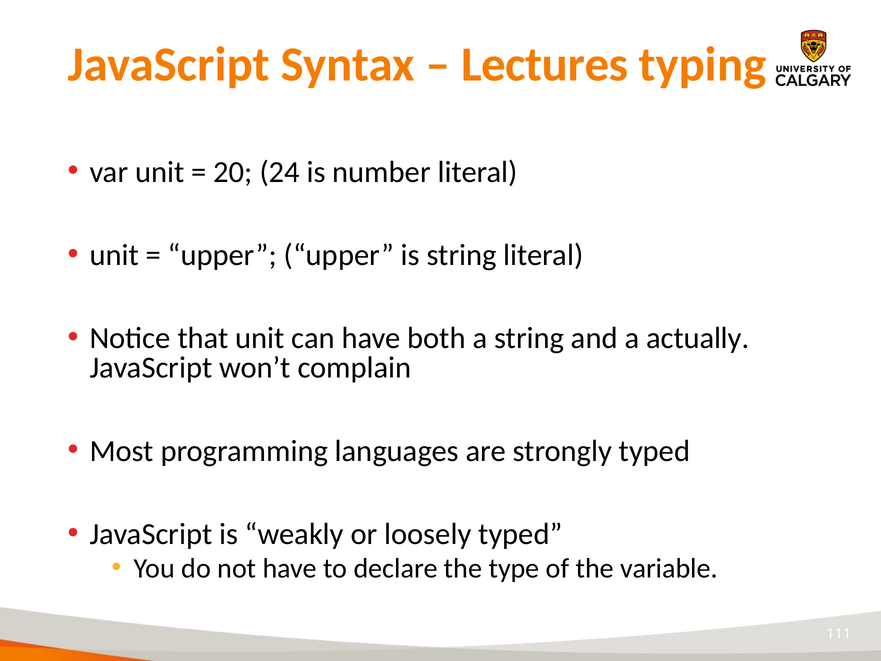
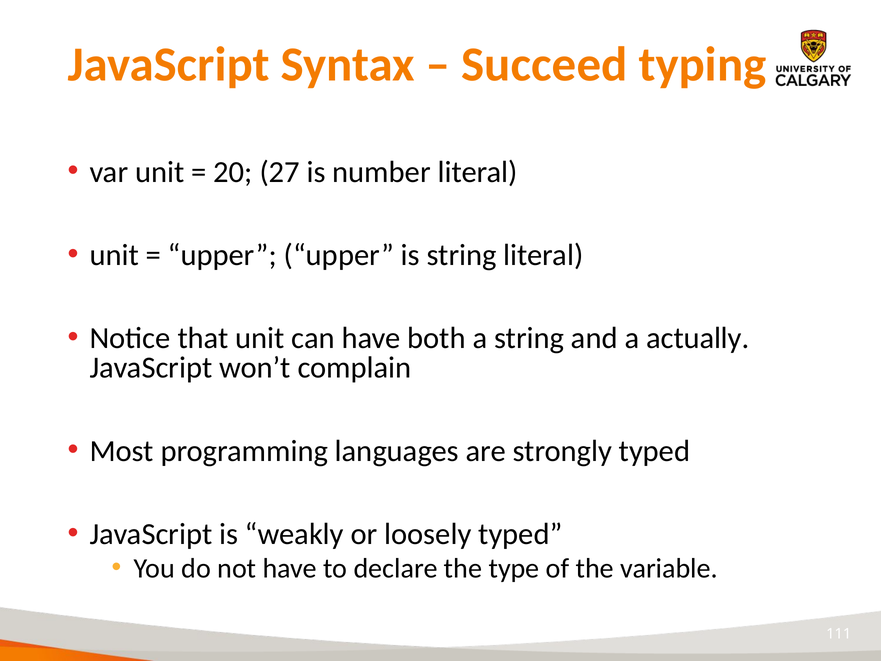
Lectures: Lectures -> Succeed
24: 24 -> 27
